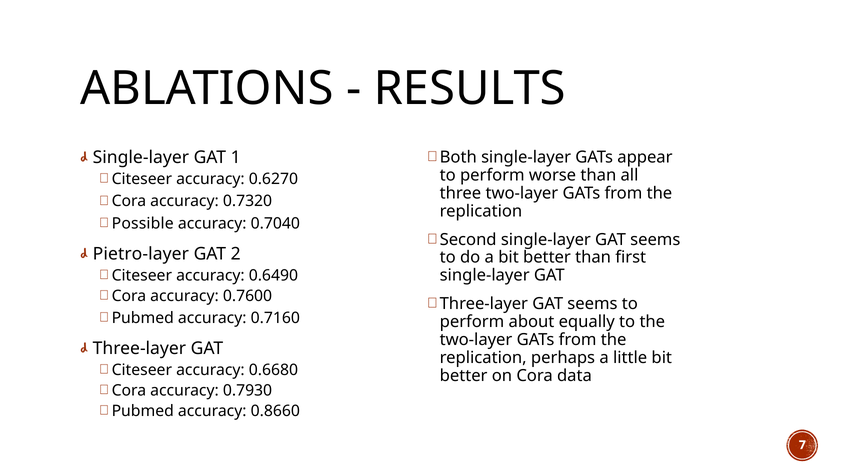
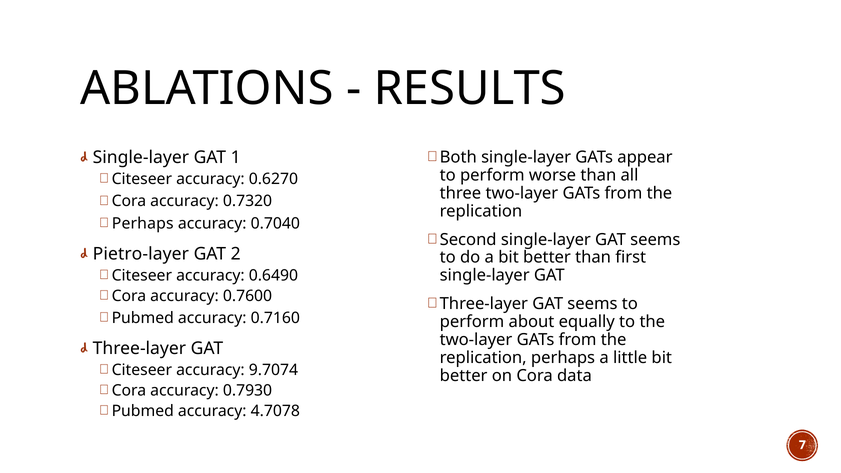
Possible at (143, 224): Possible -> Perhaps
0.6680: 0.6680 -> 9.7074
0.8660: 0.8660 -> 4.7078
